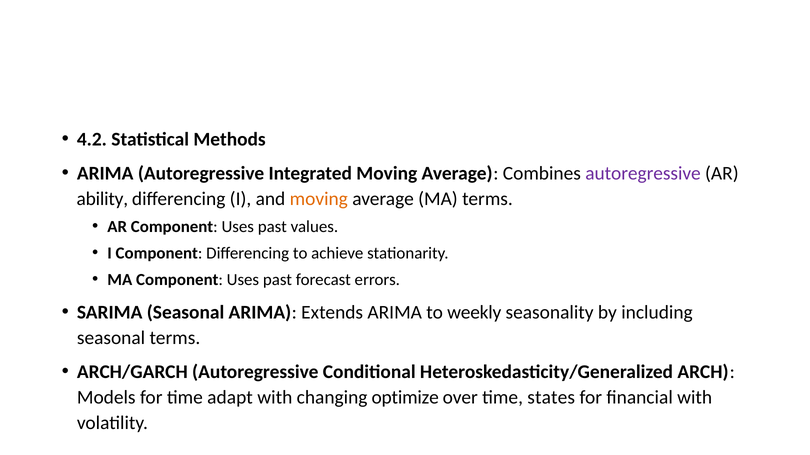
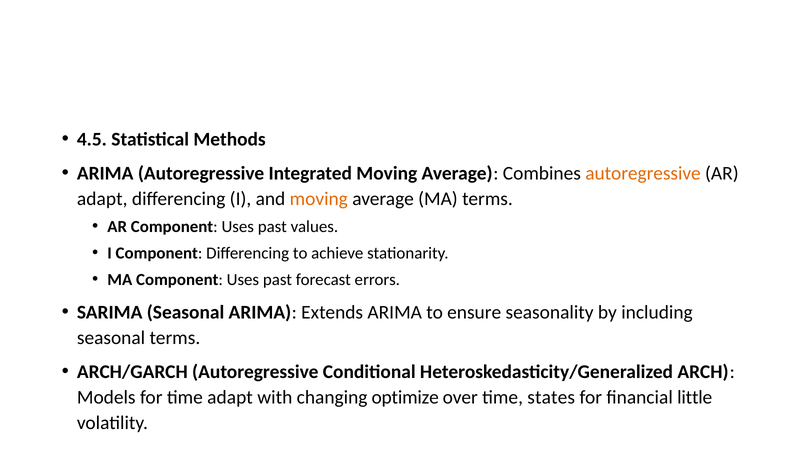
4.2: 4.2 -> 4.5
autoregressive at (643, 174) colour: purple -> orange
ability at (102, 199): ability -> adapt
weekly: weekly -> ensure
financial with: with -> little
